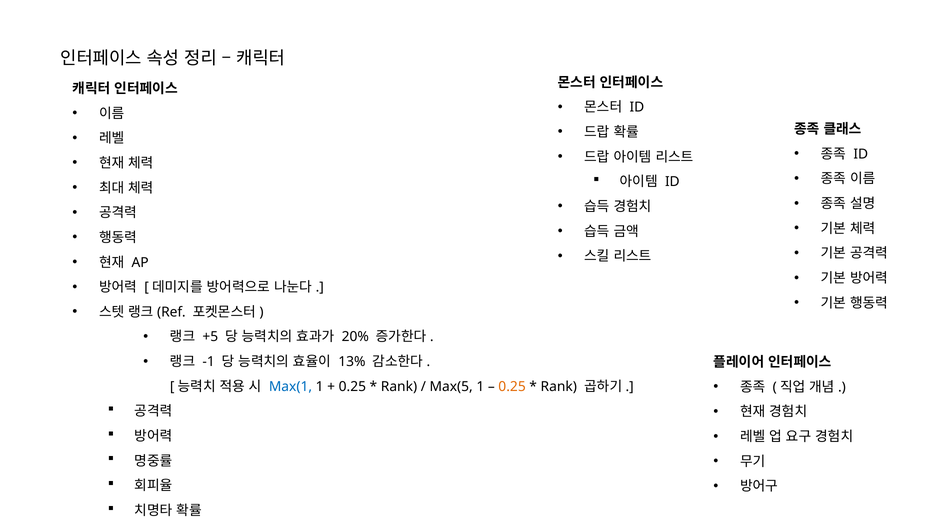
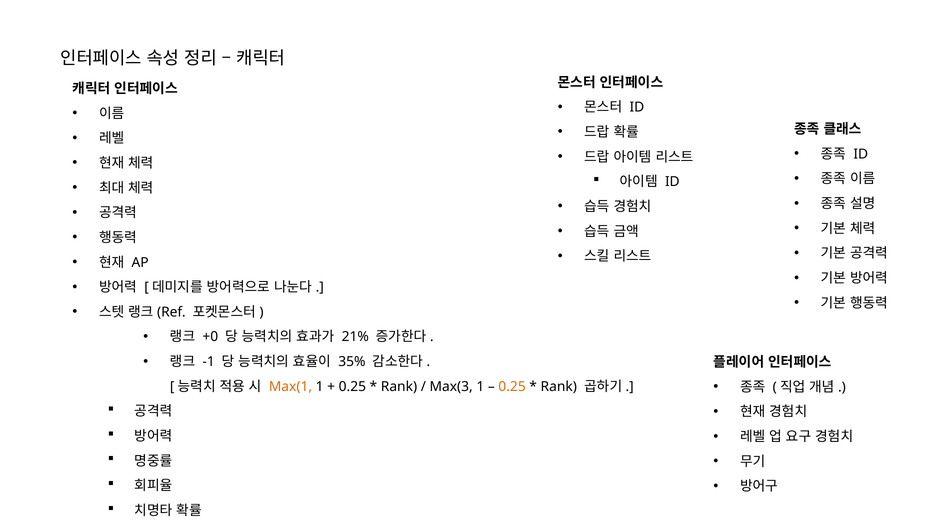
+5: +5 -> +0
20%: 20% -> 21%
13%: 13% -> 35%
Max(1 colour: blue -> orange
Max(5: Max(5 -> Max(3
